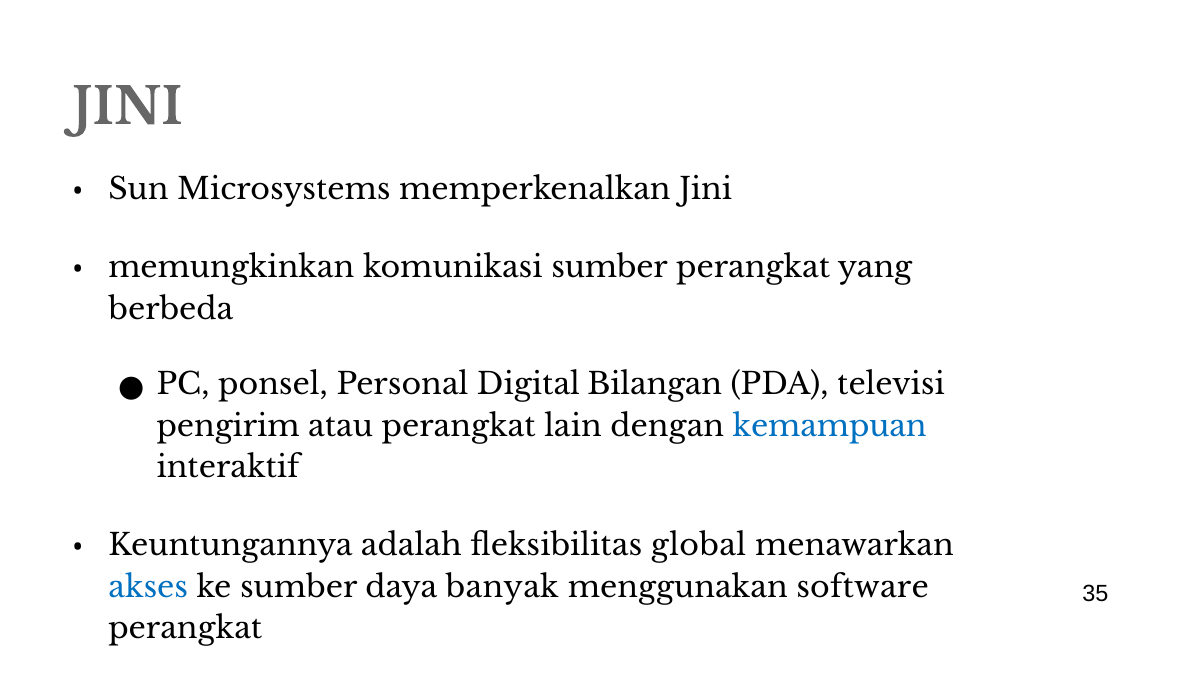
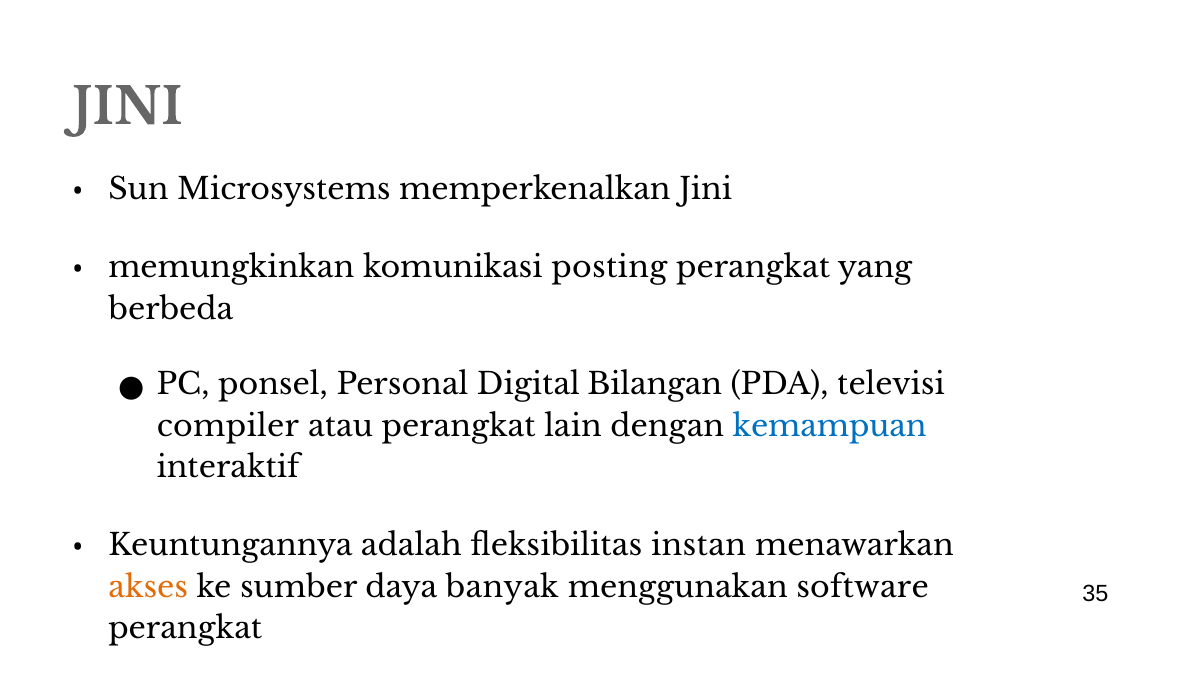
komunikasi sumber: sumber -> posting
pengirim: pengirim -> compiler
global: global -> instan
akses colour: blue -> orange
